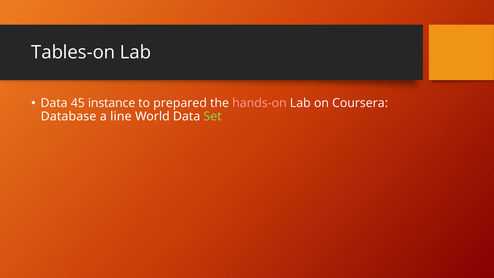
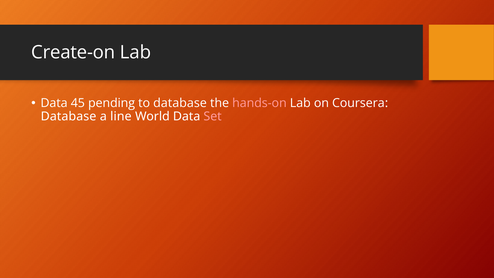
Tables-on: Tables-on -> Create-on
instance: instance -> pending
to prepared: prepared -> database
Set colour: light green -> pink
